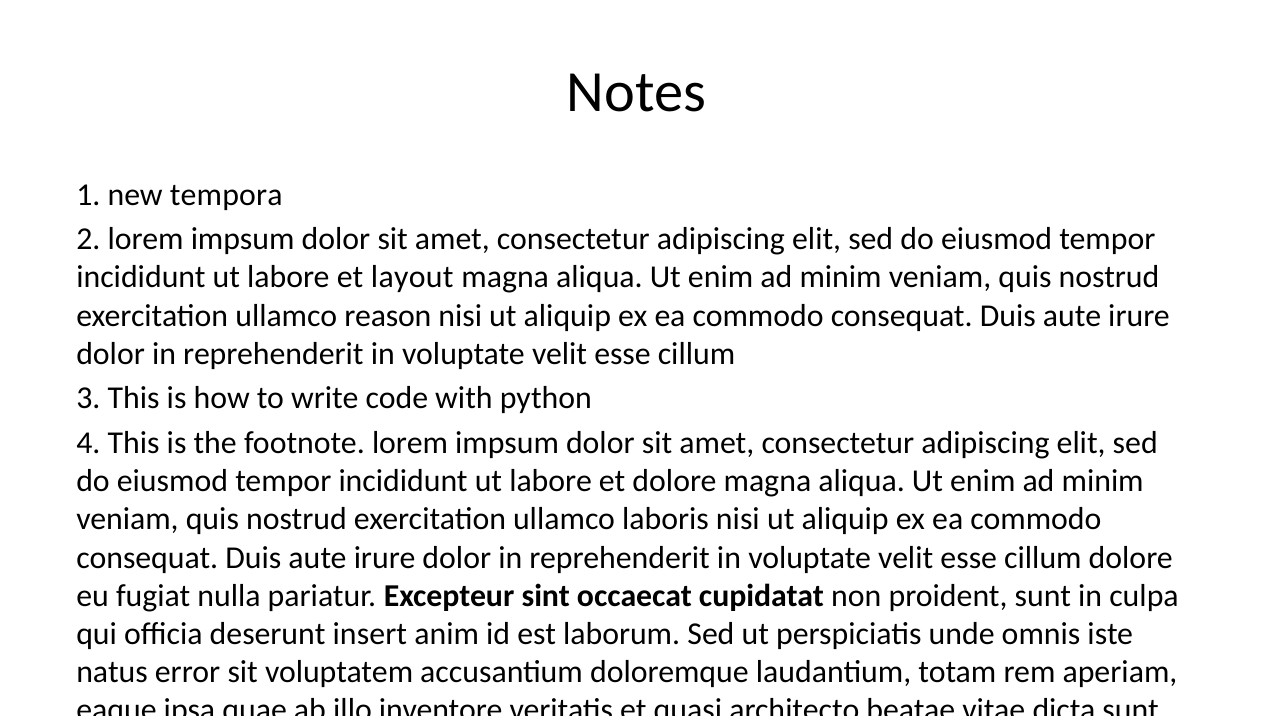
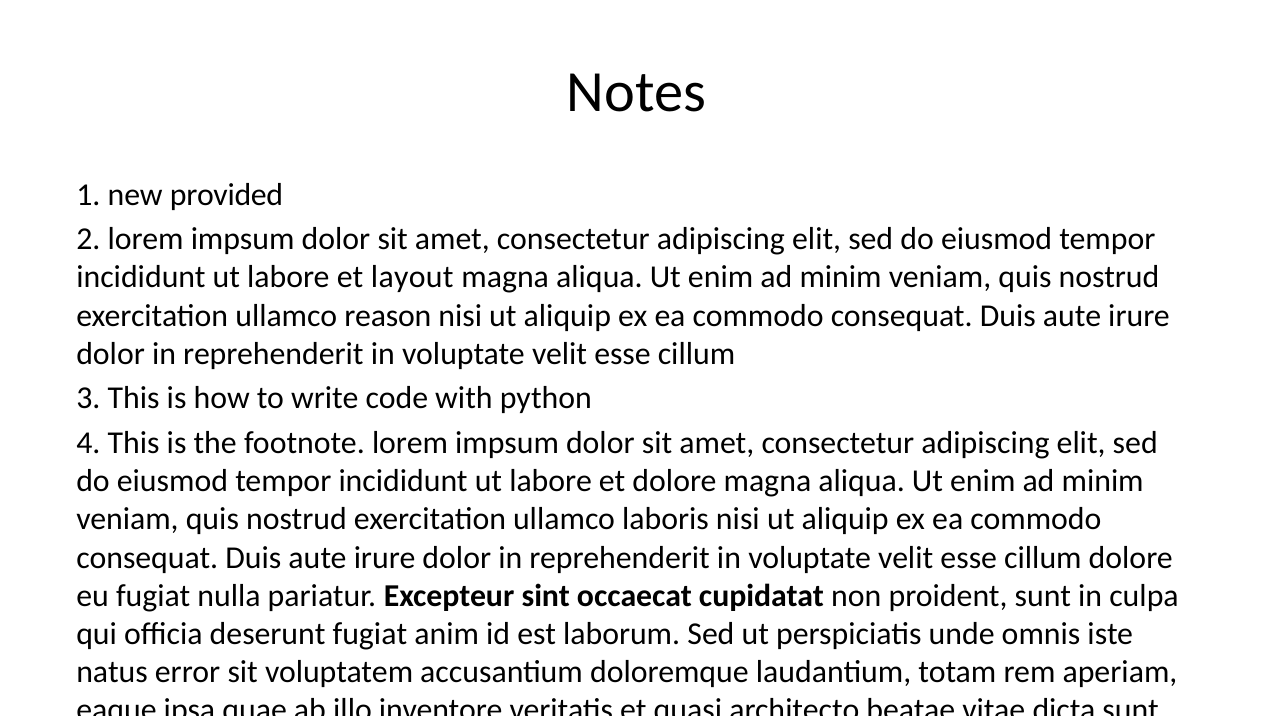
new tempora: tempora -> provided
deserunt insert: insert -> fugiat
